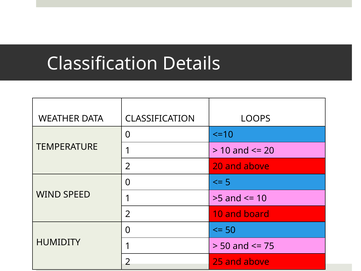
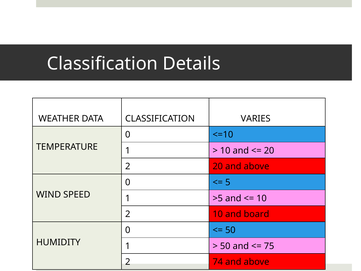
LOOPS: LOOPS -> VARIES
25: 25 -> 74
